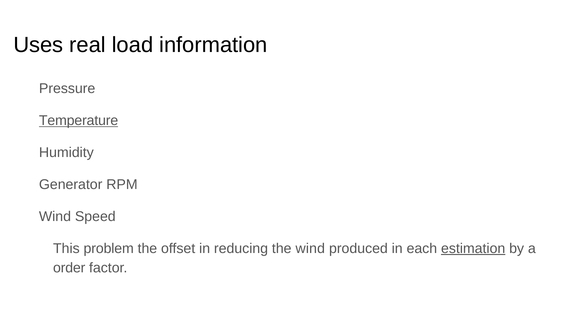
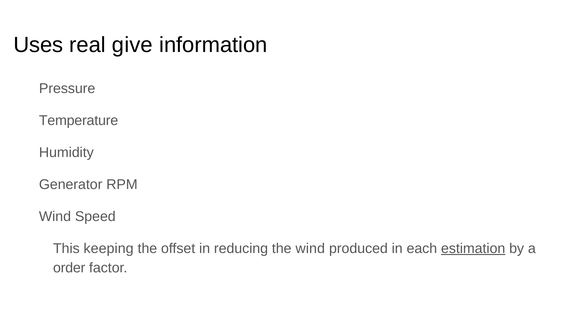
load: load -> give
Temperature underline: present -> none
problem: problem -> keeping
